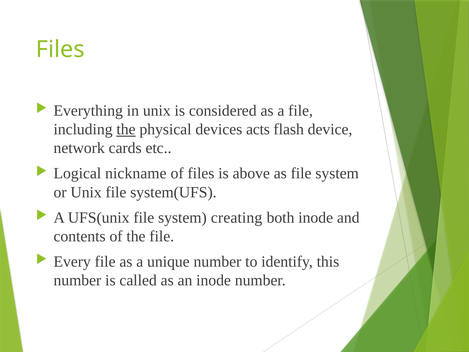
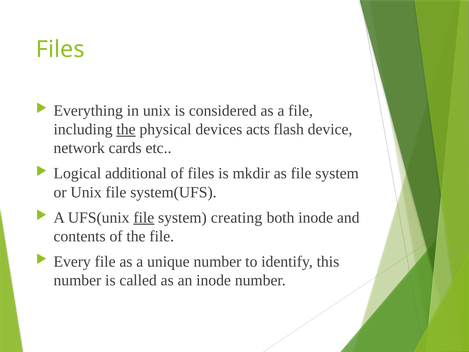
nickname: nickname -> additional
above: above -> mkdir
file at (144, 217) underline: none -> present
